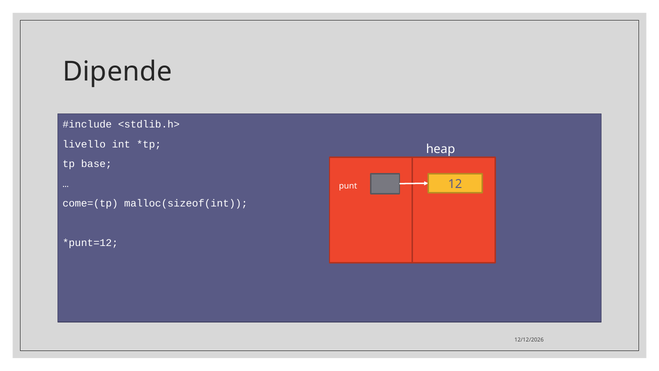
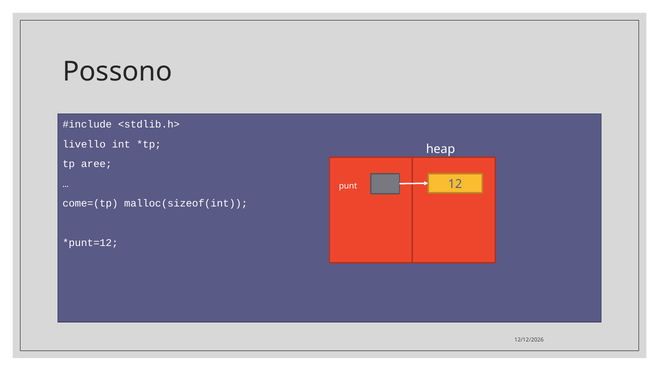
Dipende: Dipende -> Possono
base: base -> aree
